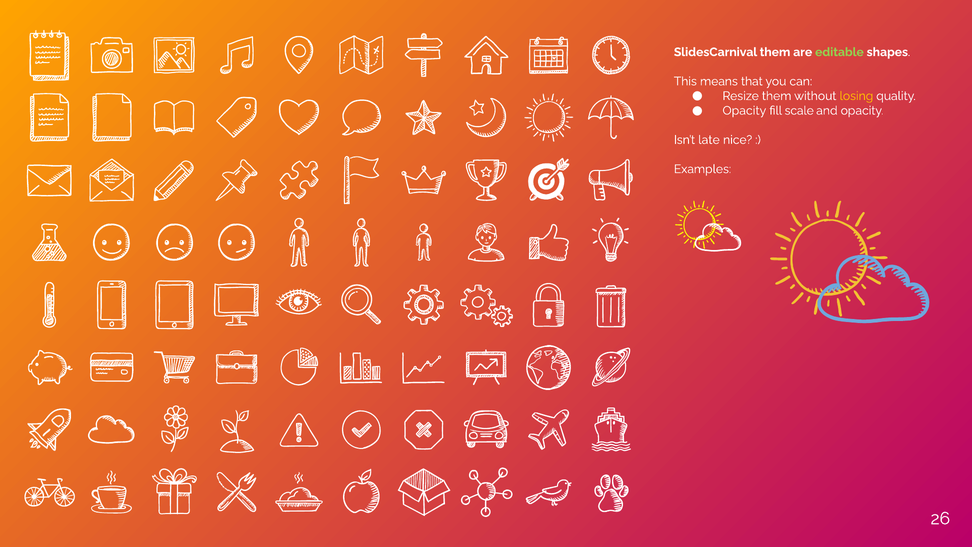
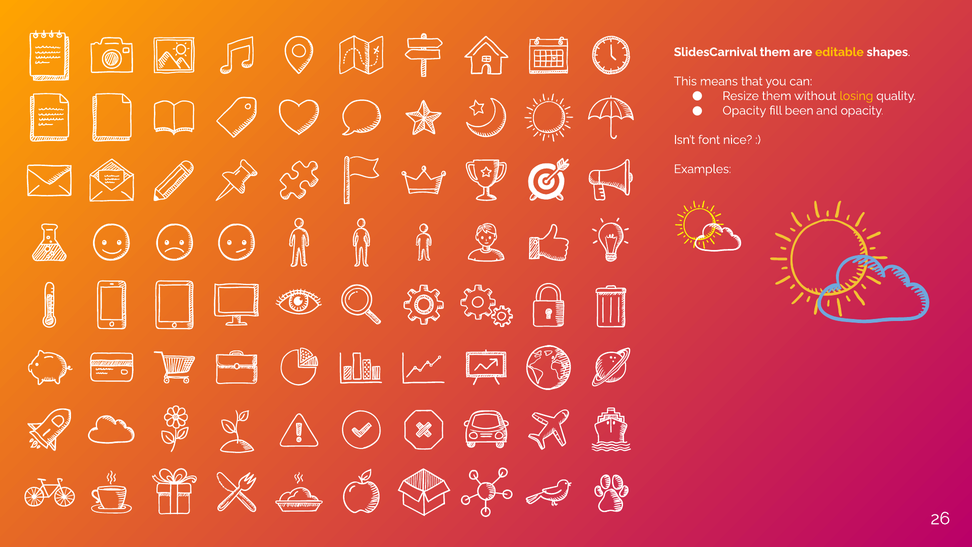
editable colour: light green -> yellow
scale: scale -> been
late: late -> font
